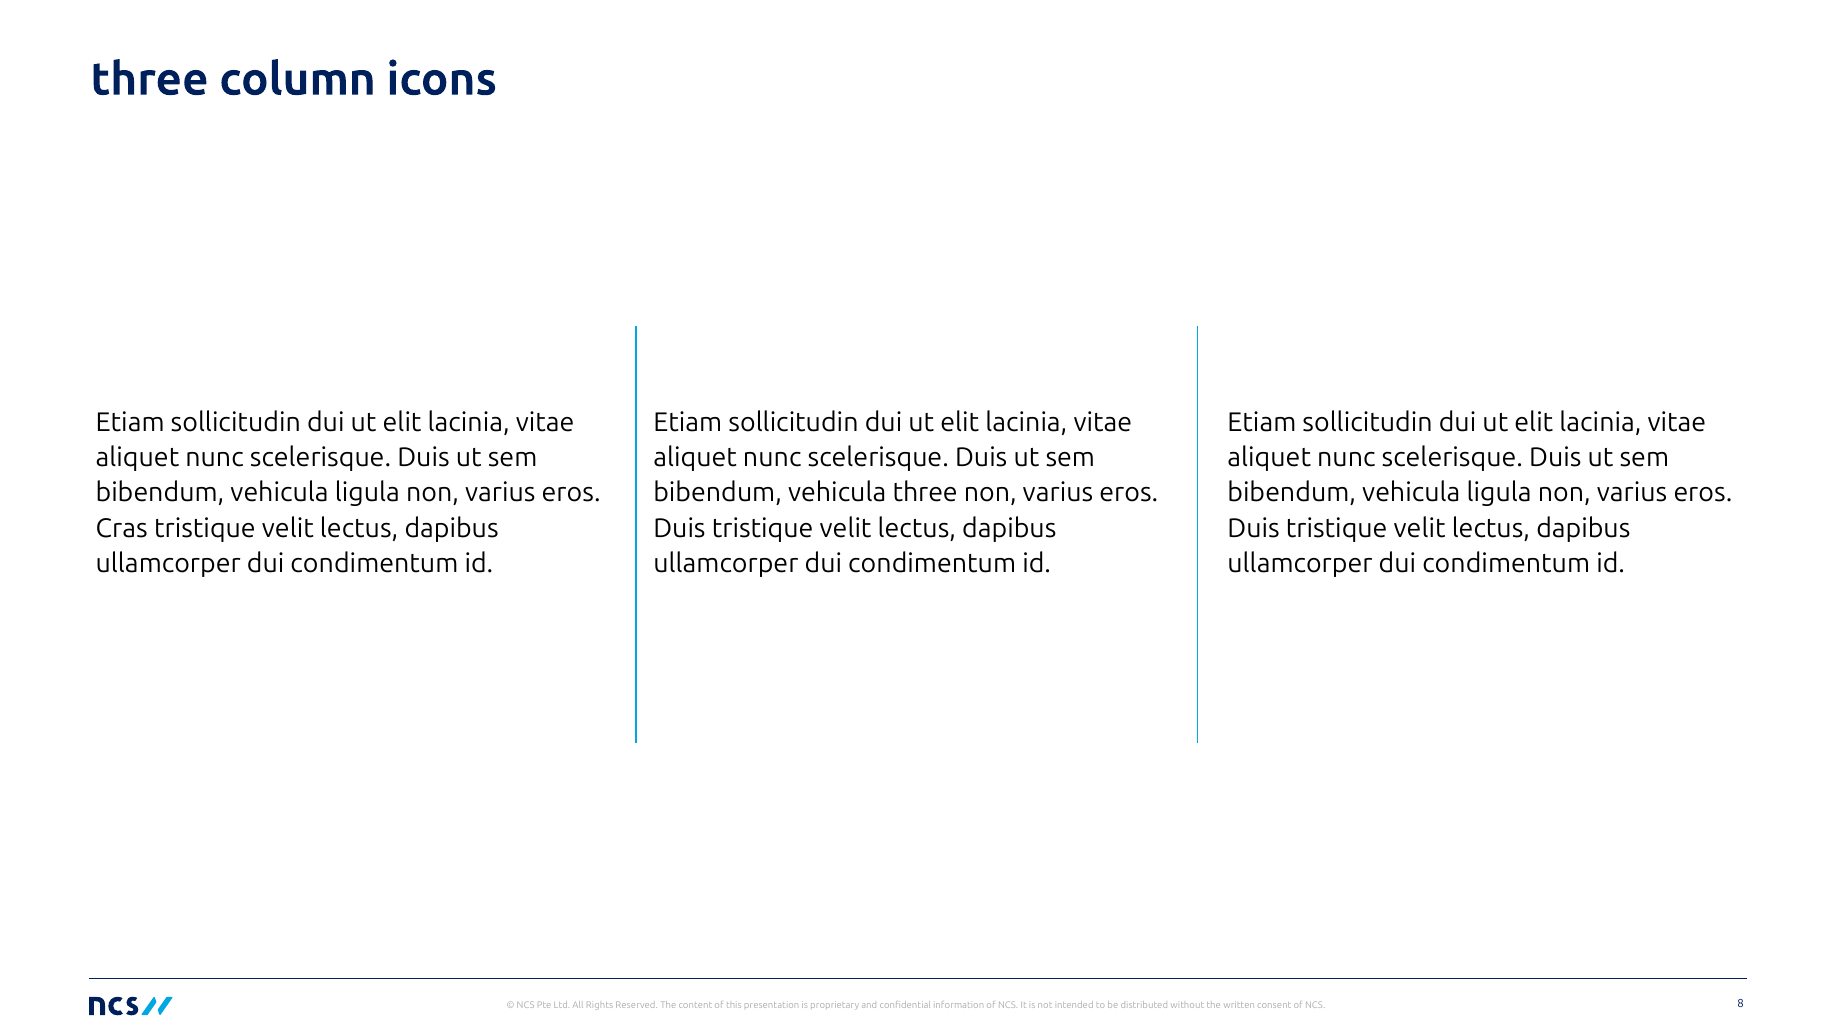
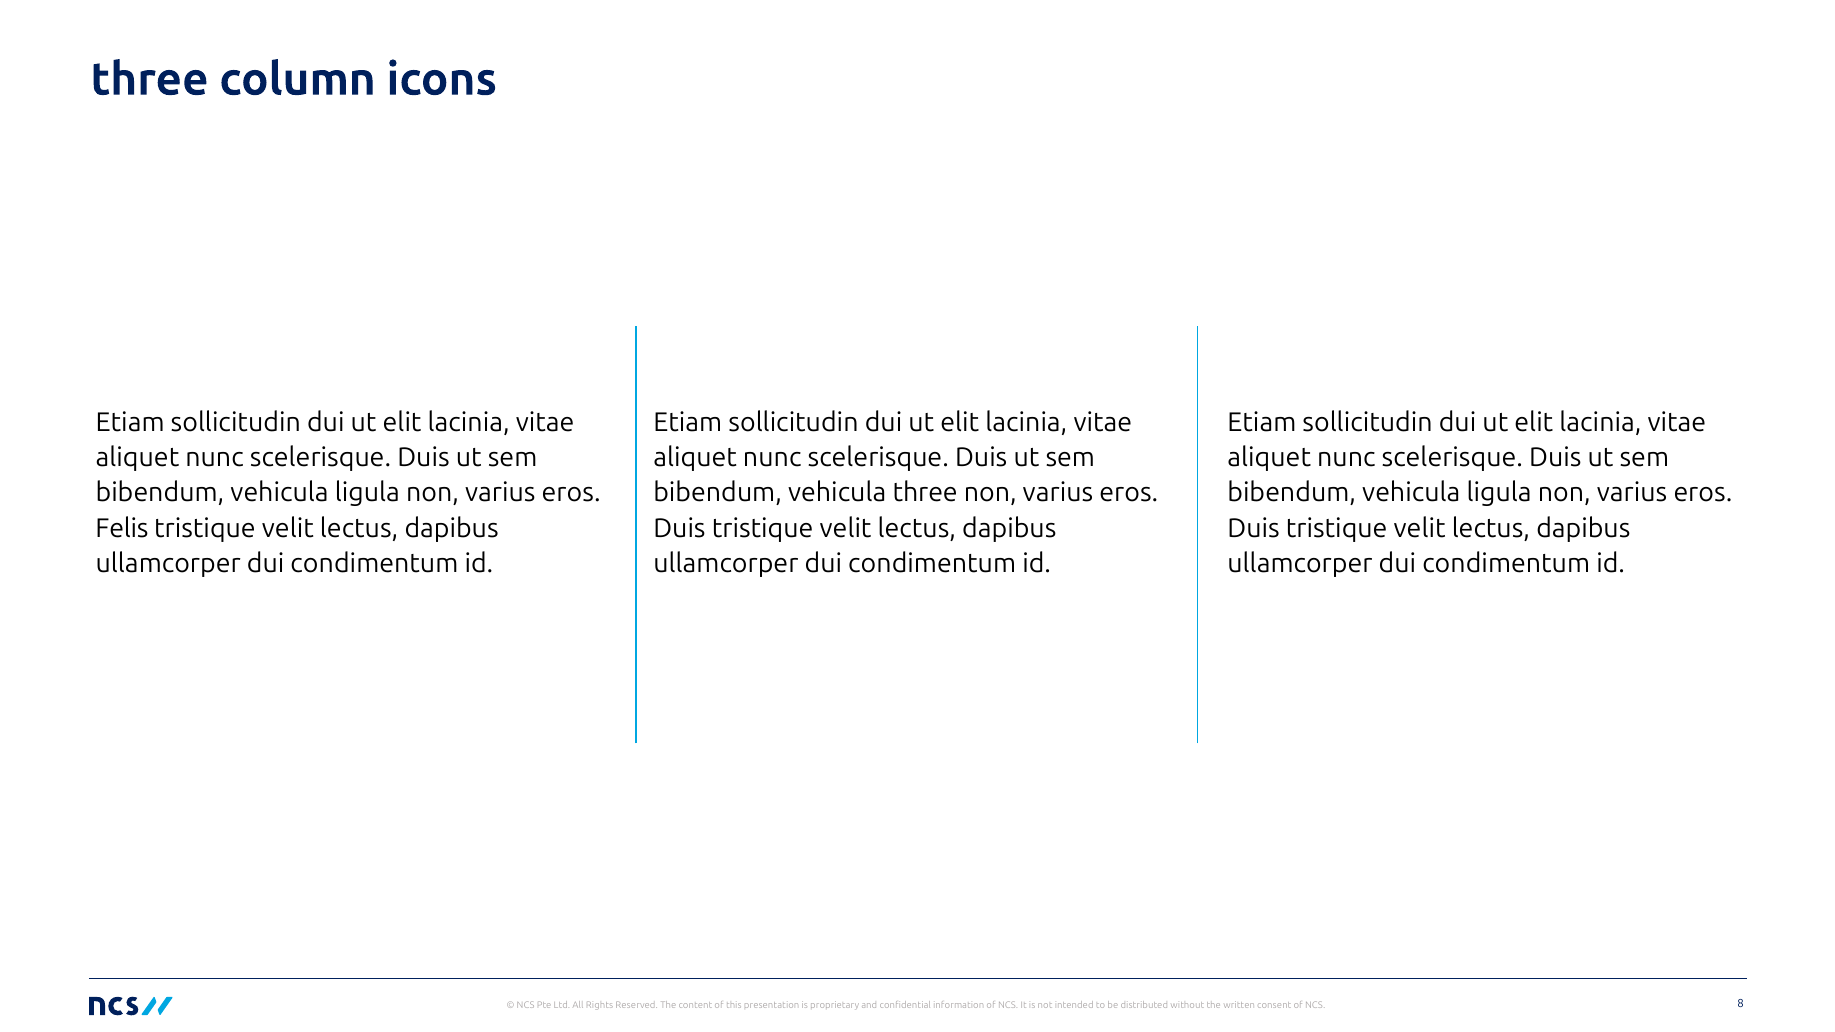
Cras: Cras -> Felis
